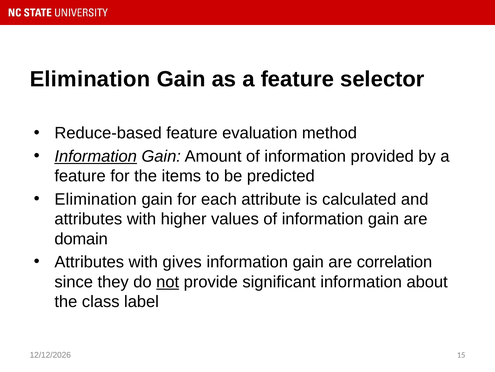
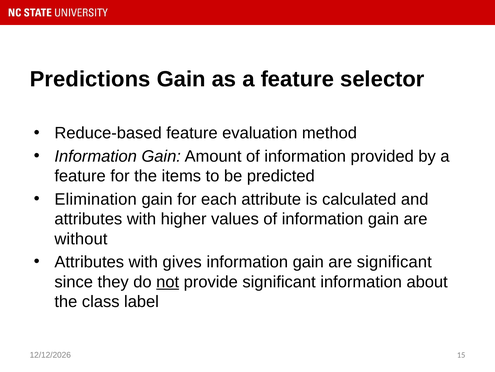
Elimination at (90, 79): Elimination -> Predictions
Information at (96, 156) underline: present -> none
domain: domain -> without
are correlation: correlation -> significant
